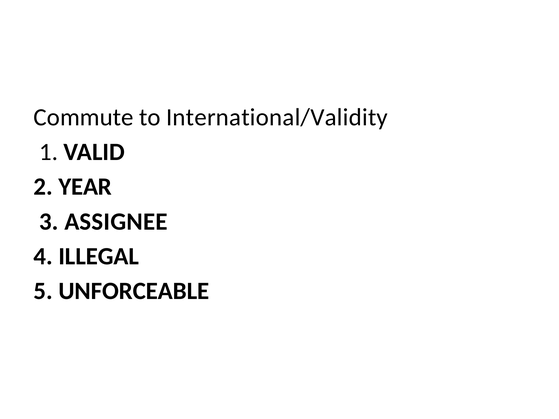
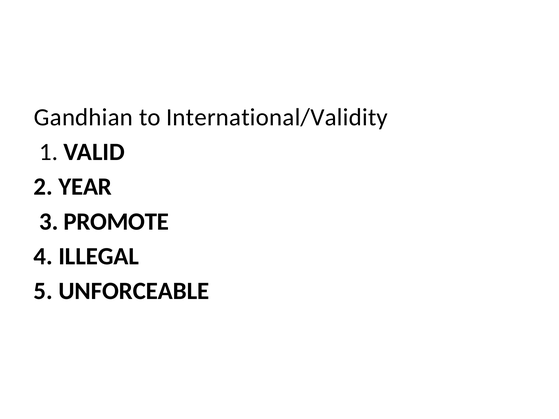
Commute: Commute -> Gandhian
ASSIGNEE: ASSIGNEE -> PROMOTE
